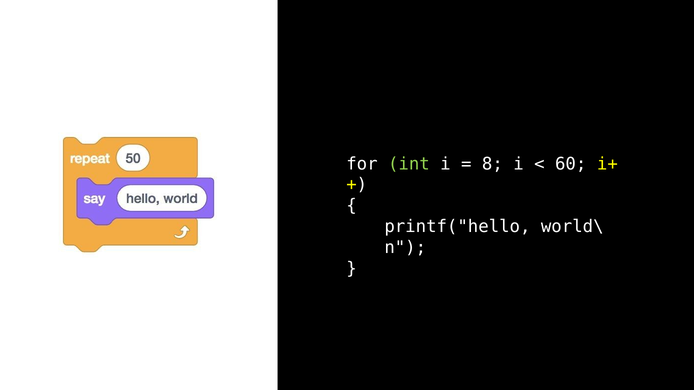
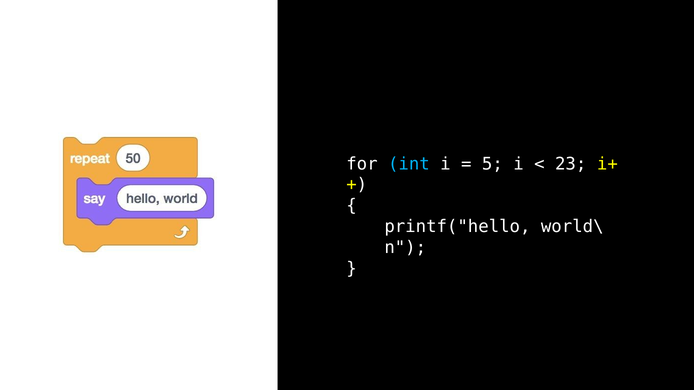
int colour: light green -> light blue
8: 8 -> 5
60: 60 -> 23
